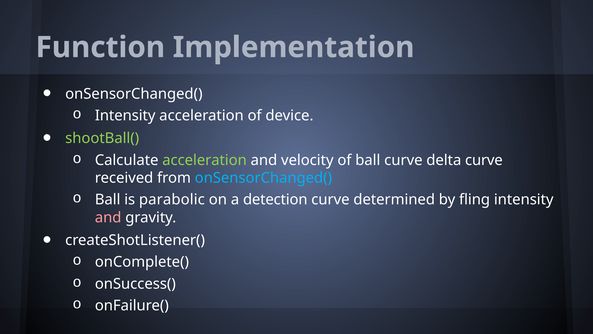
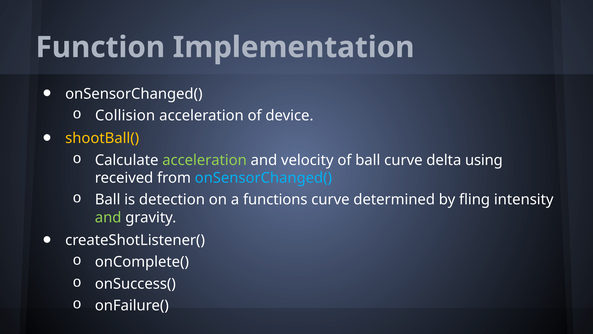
Intensity at (125, 115): Intensity -> Collision
shootBall( colour: light green -> yellow
delta curve: curve -> using
parabolic: parabolic -> detection
detection: detection -> functions
and at (108, 217) colour: pink -> light green
